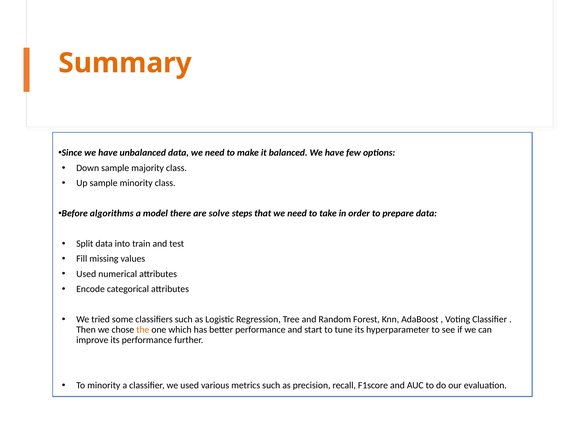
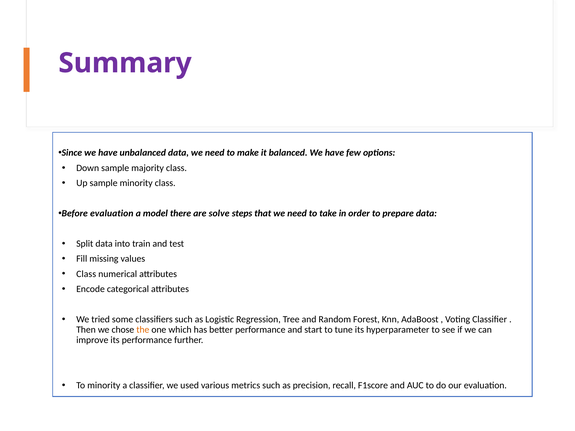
Summary colour: orange -> purple
Before algorithms: algorithms -> evaluation
Used at (86, 274): Used -> Class
